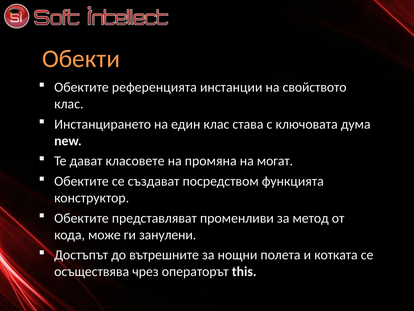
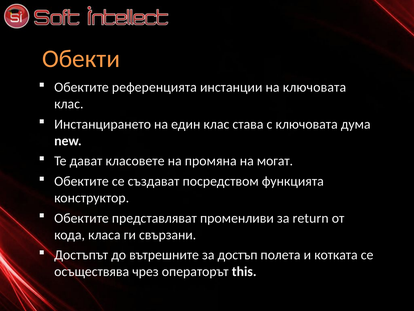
на свойството: свойството -> ключовата
метод: метод -> return
може: може -> класа
занулени: занулени -> свързани
нощни: нощни -> достъп
